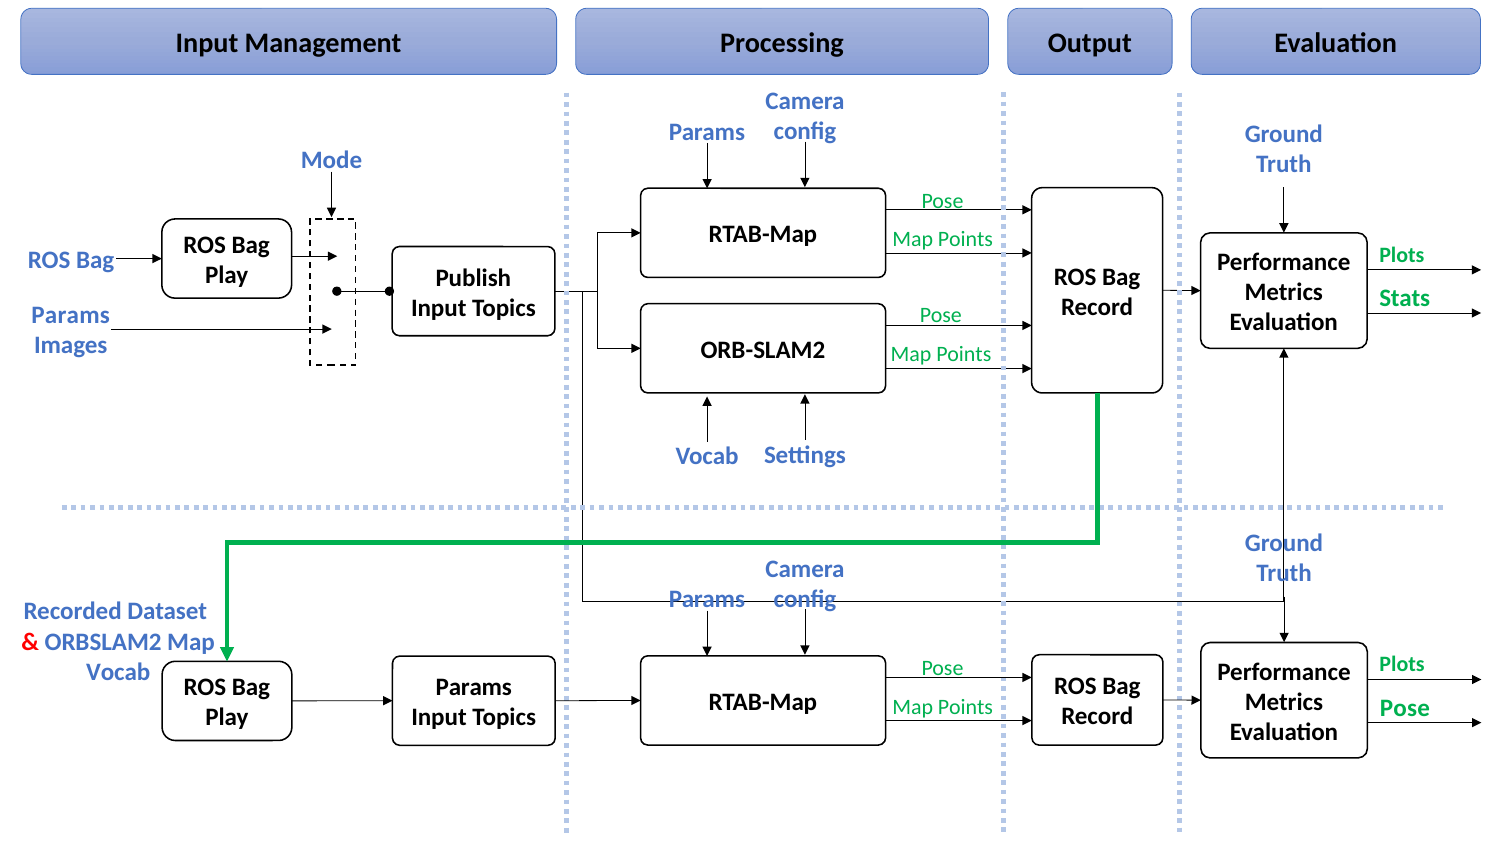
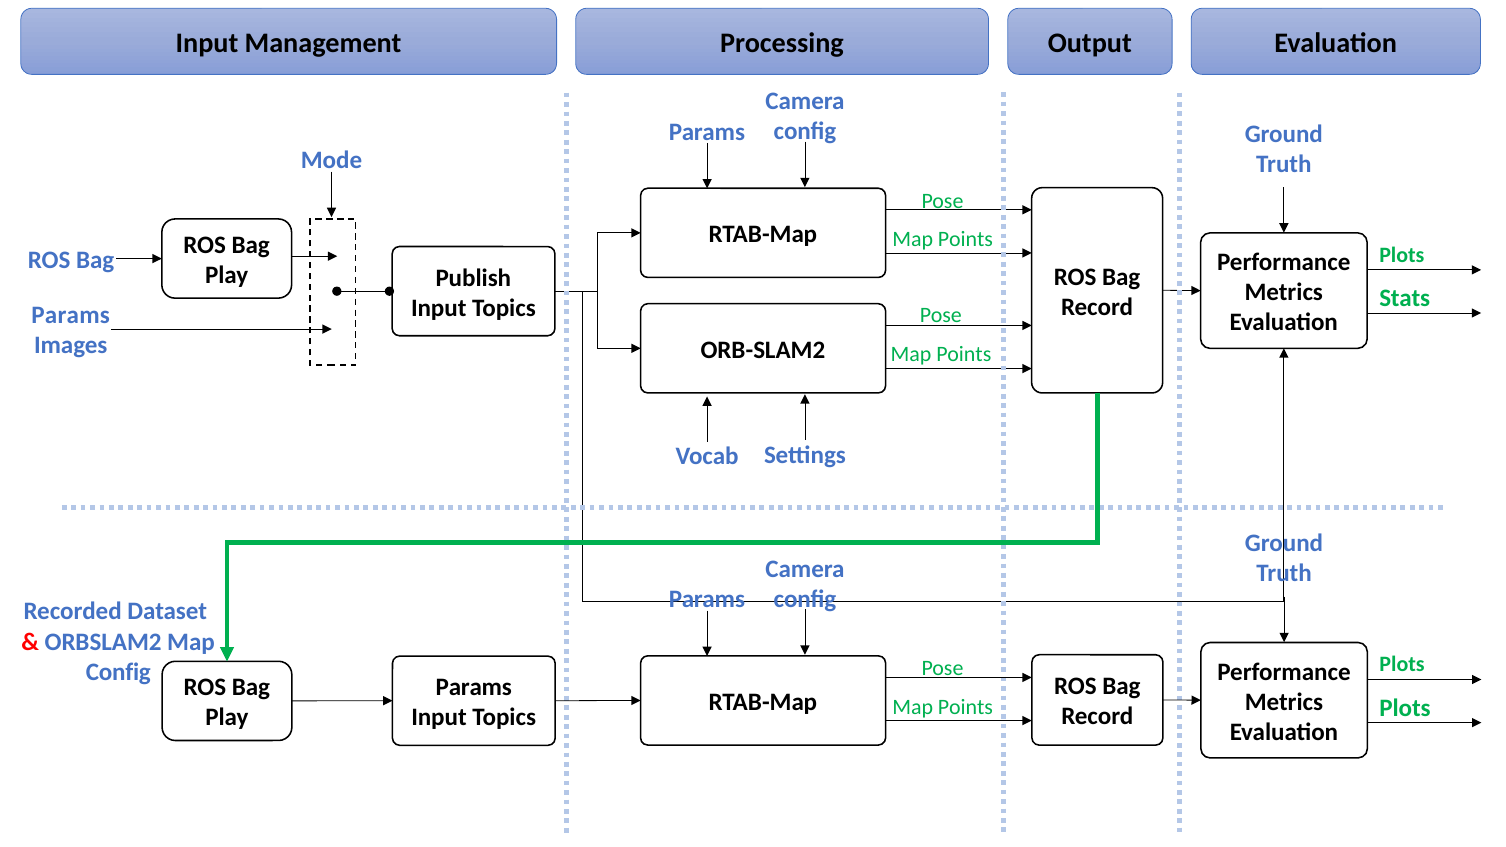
Vocab at (118, 672): Vocab -> Config
Pose at (1405, 708): Pose -> Plots
